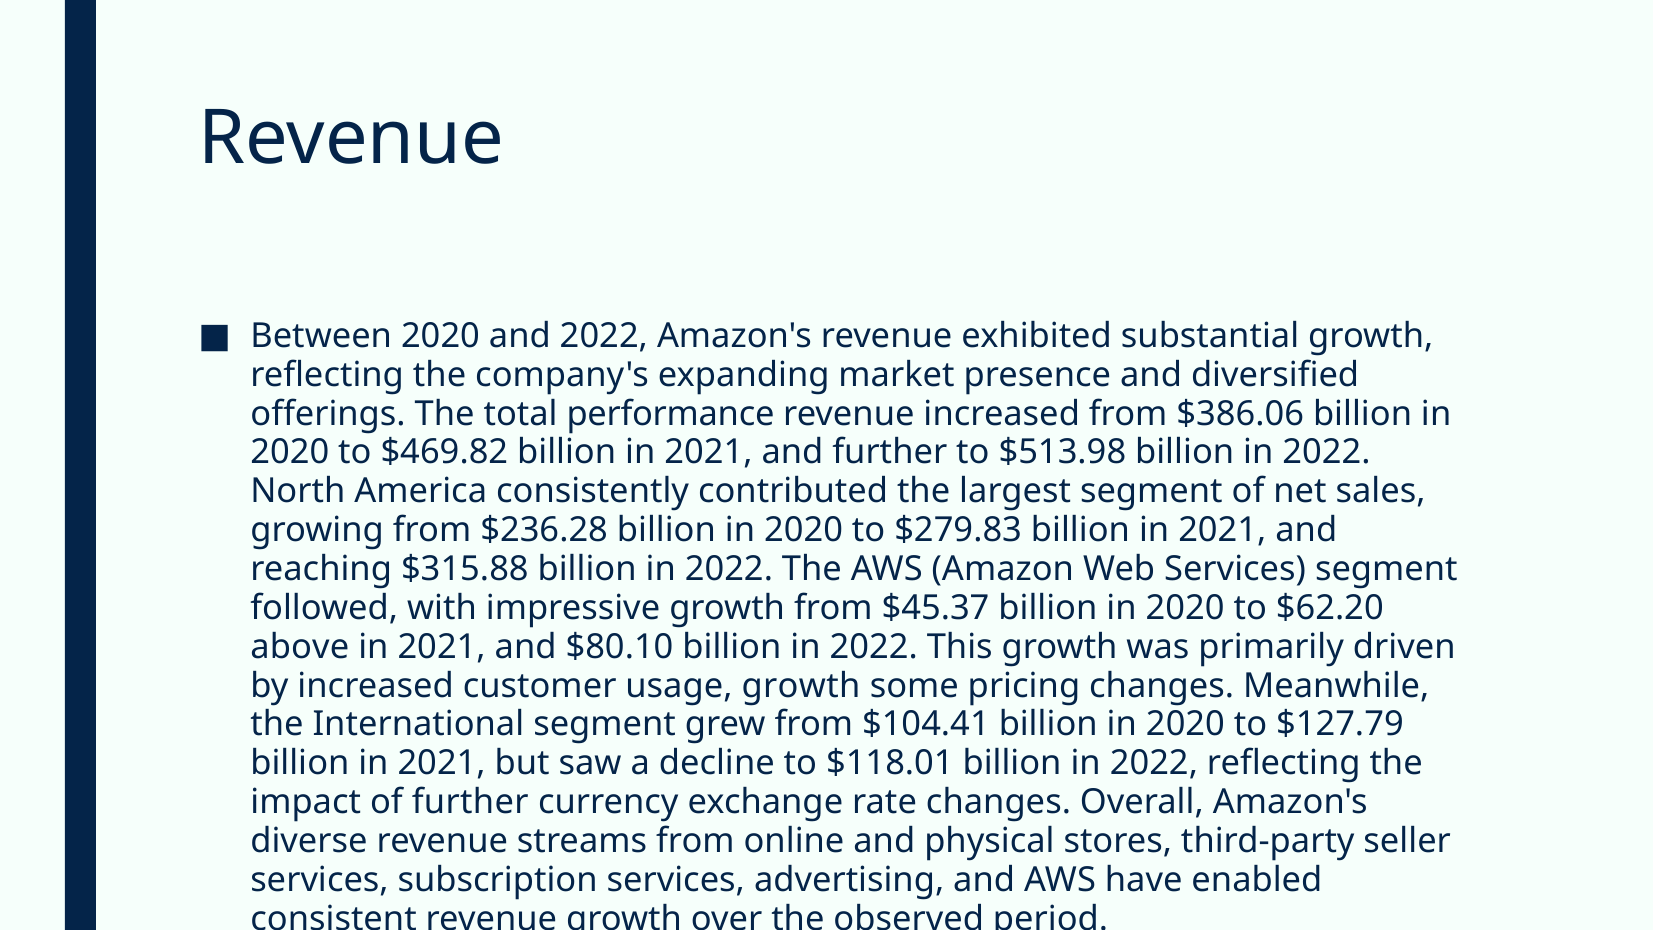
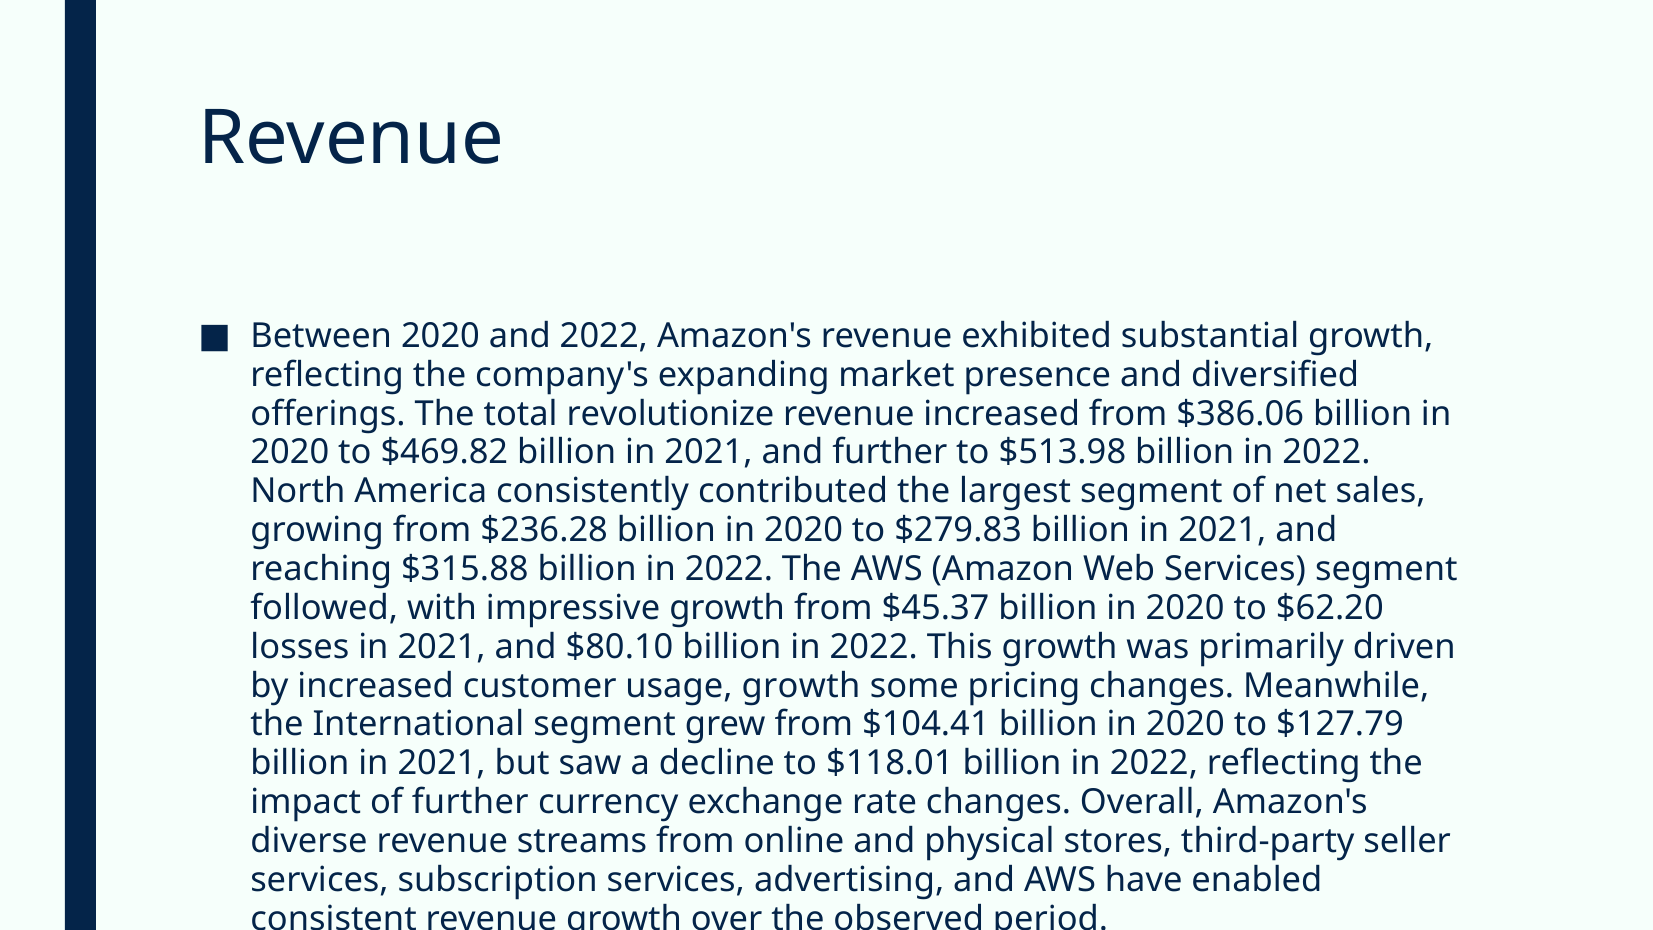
performance: performance -> revolutionize
above: above -> losses
